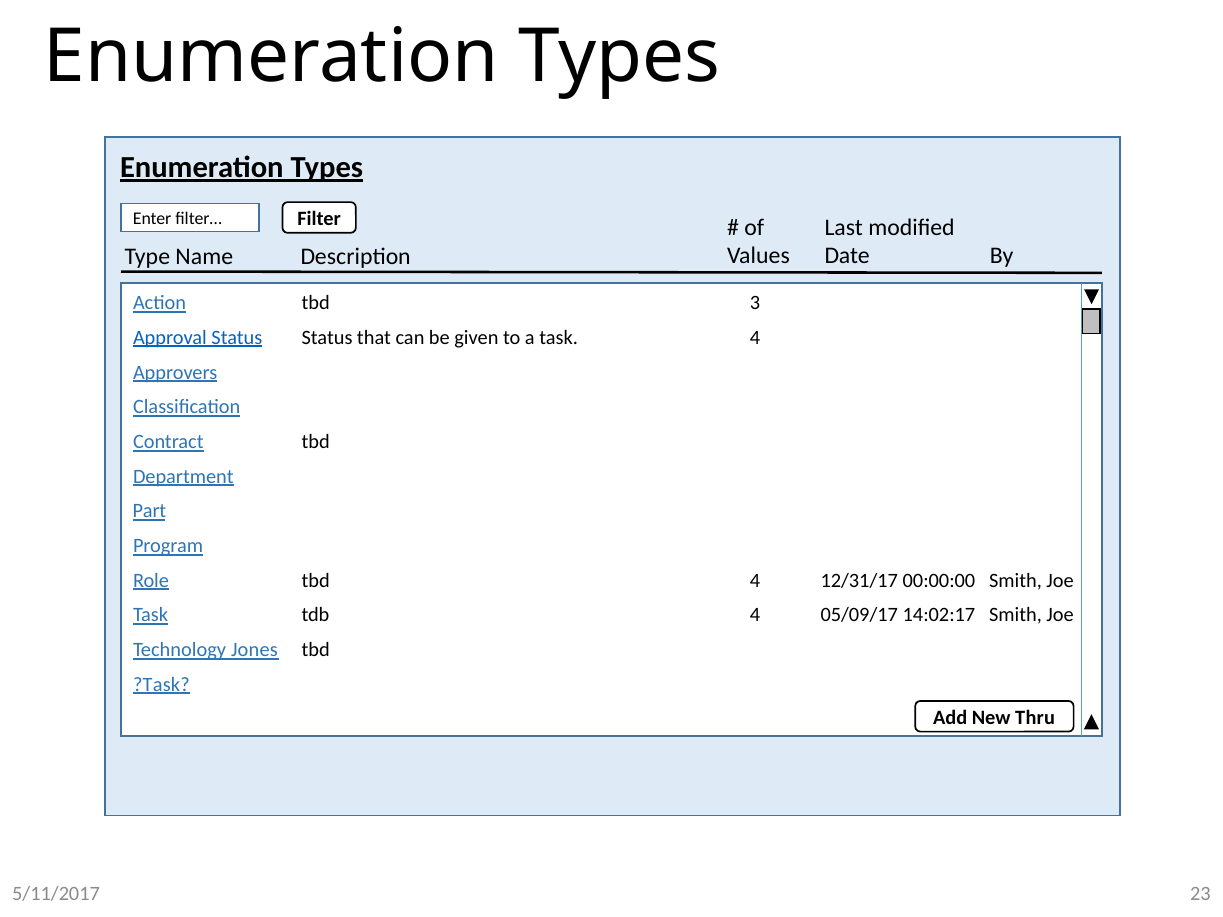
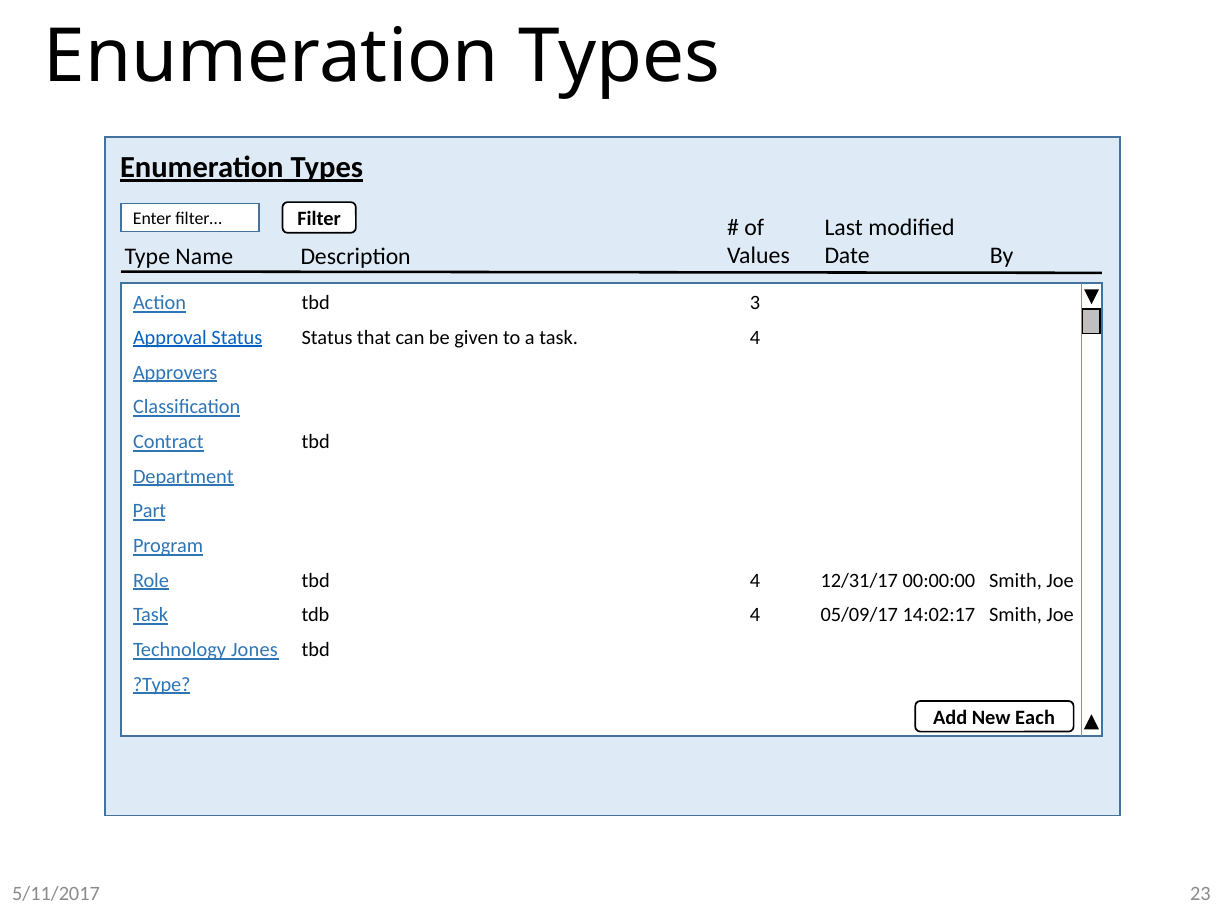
?Task: ?Task -> ?Type
Thru: Thru -> Each
